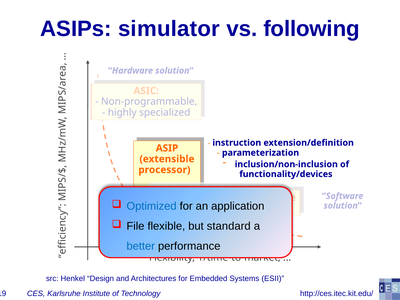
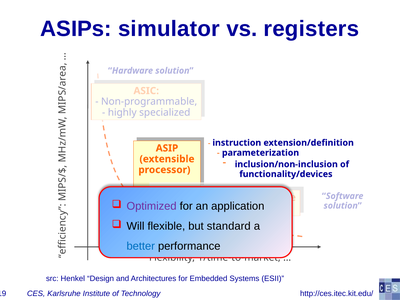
following: following -> registers
Optimized colour: blue -> purple
File: File -> Will
